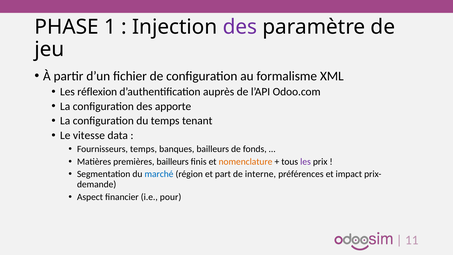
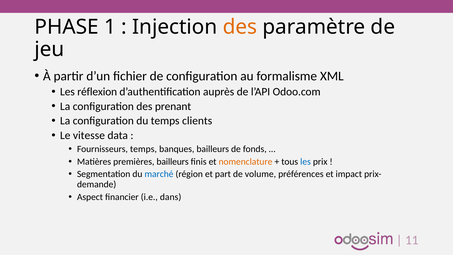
des at (240, 27) colour: purple -> orange
apporte: apporte -> prenant
tenant: tenant -> clients
les at (306, 162) colour: purple -> blue
interne: interne -> volume
pour: pour -> dans
